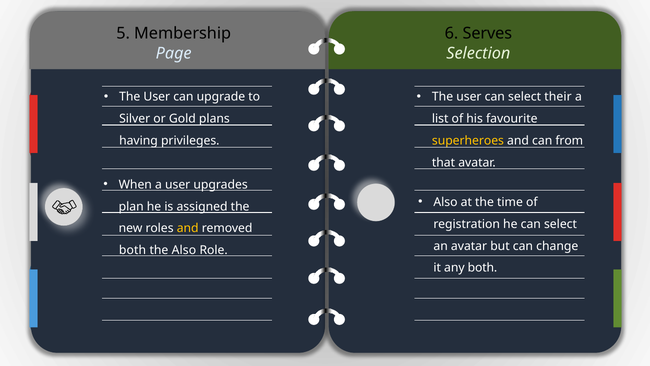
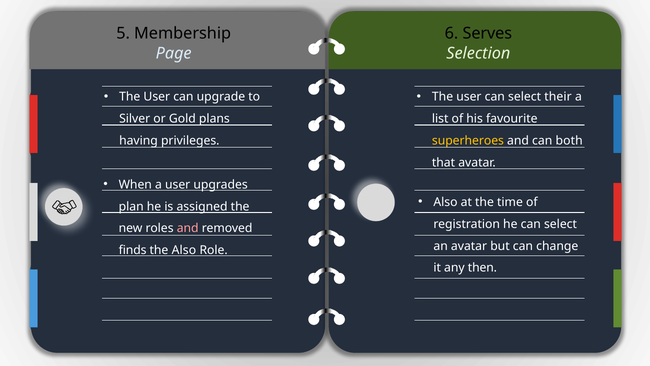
from: from -> both
and at (188, 228) colour: yellow -> pink
both at (132, 250): both -> finds
any both: both -> then
